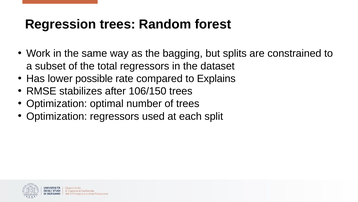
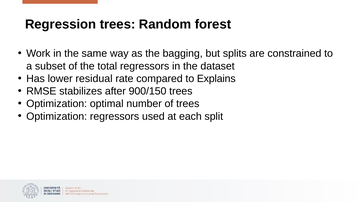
possible: possible -> residual
106/150: 106/150 -> 900/150
